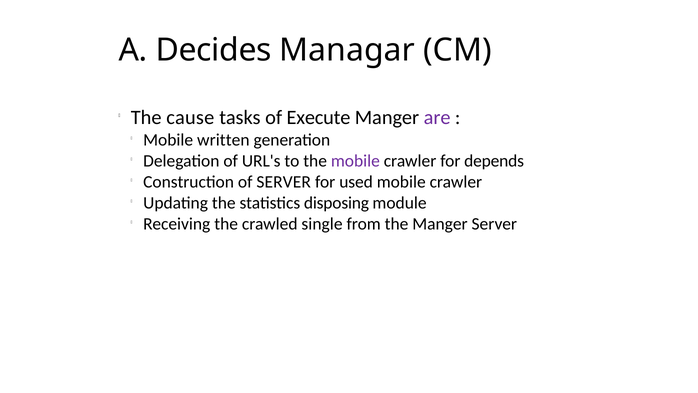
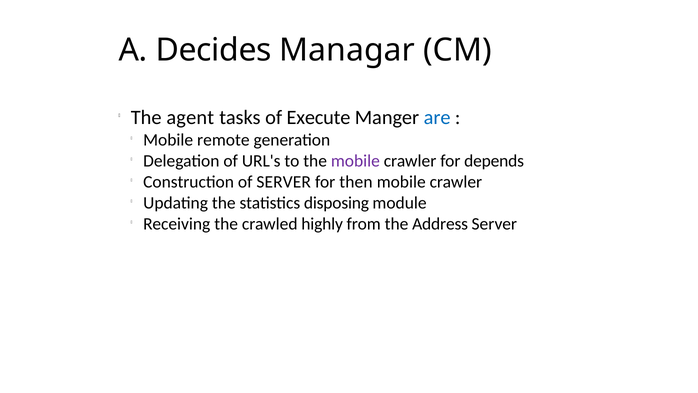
cause: cause -> agent
are colour: purple -> blue
written: written -> remote
used: used -> then
single: single -> highly
the Manger: Manger -> Address
